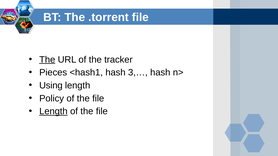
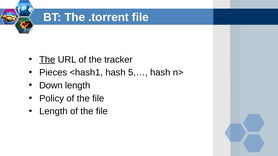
3,…: 3,… -> 5,…
Using: Using -> Down
Length at (53, 112) underline: present -> none
